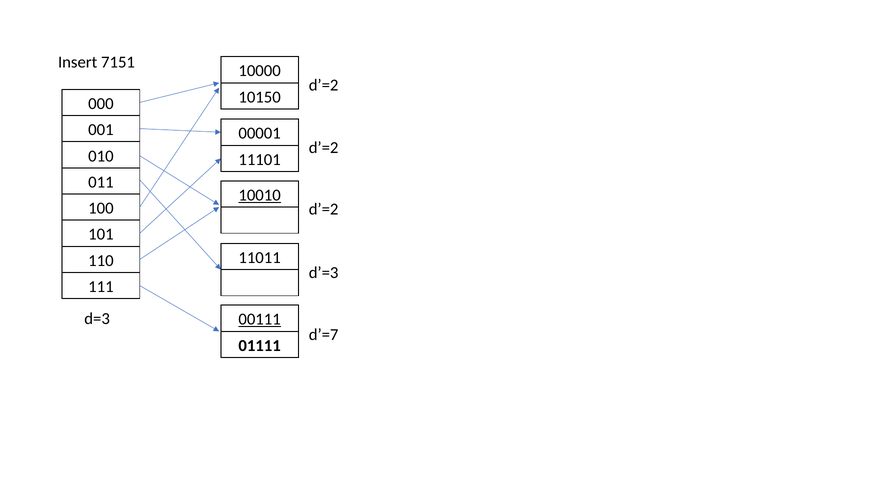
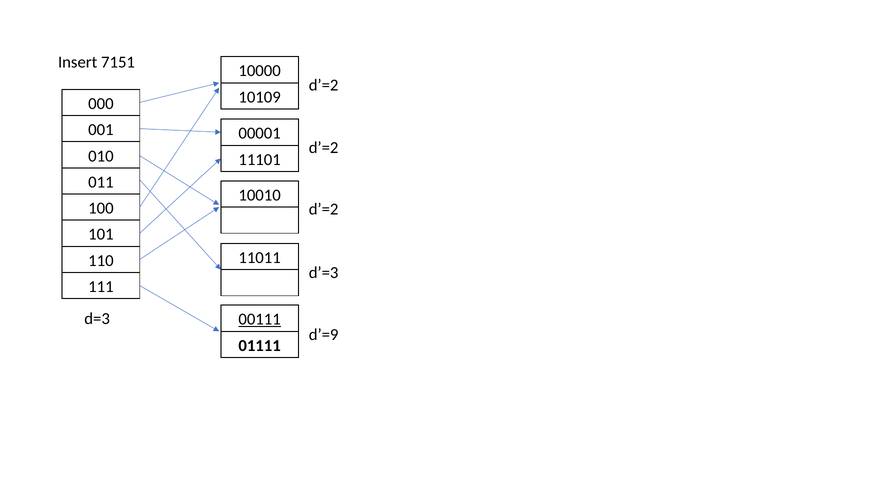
10150: 10150 -> 10109
10010 underline: present -> none
d’=7: d’=7 -> d’=9
